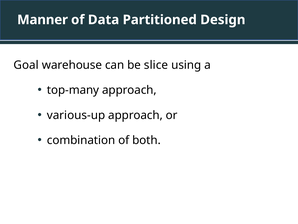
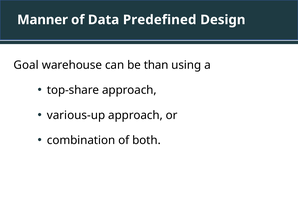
Partitioned: Partitioned -> Predefined
slice: slice -> than
top-many: top-many -> top-share
